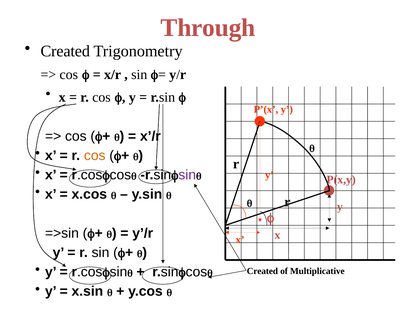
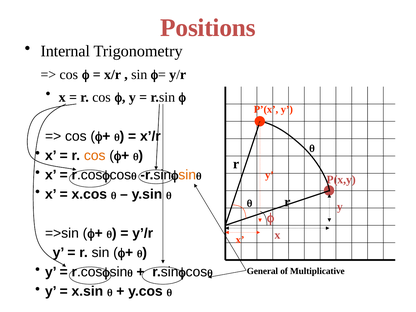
Through: Through -> Positions
Created at (65, 51): Created -> Internal
sin at (187, 175) colour: purple -> orange
Created at (262, 271): Created -> General
